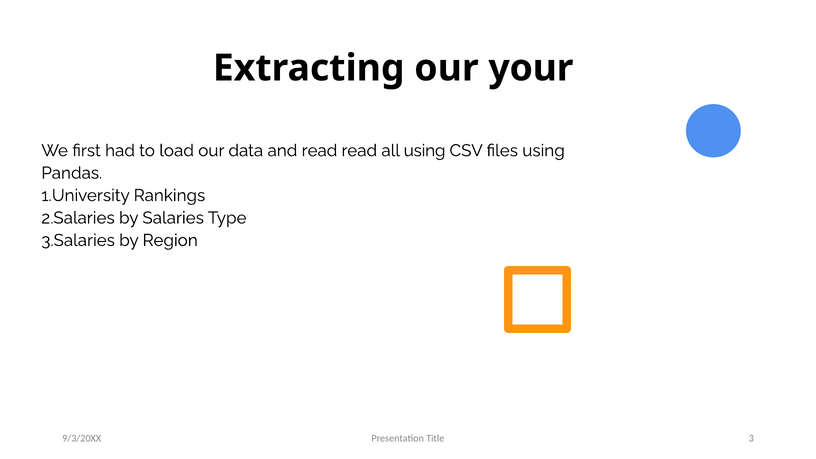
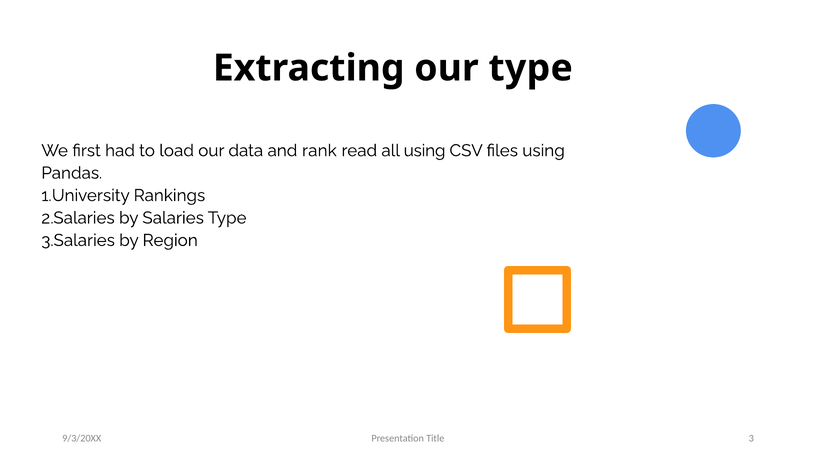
our your: your -> type
and read: read -> rank
